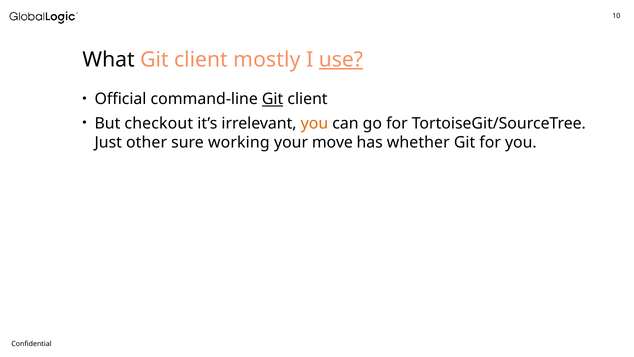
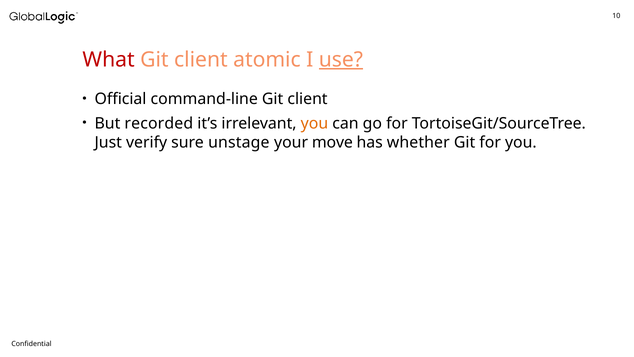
What colour: black -> red
mostly: mostly -> atomic
Git at (273, 99) underline: present -> none
checkout: checkout -> recorded
other: other -> verify
working: working -> unstage
